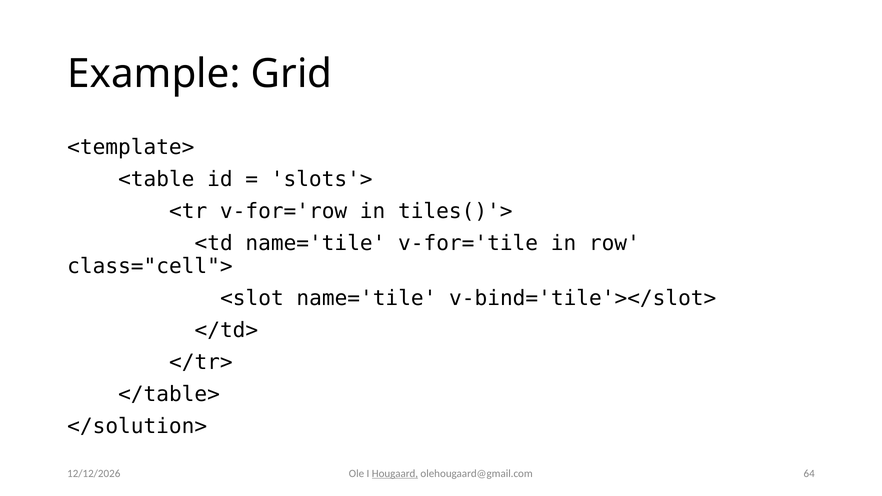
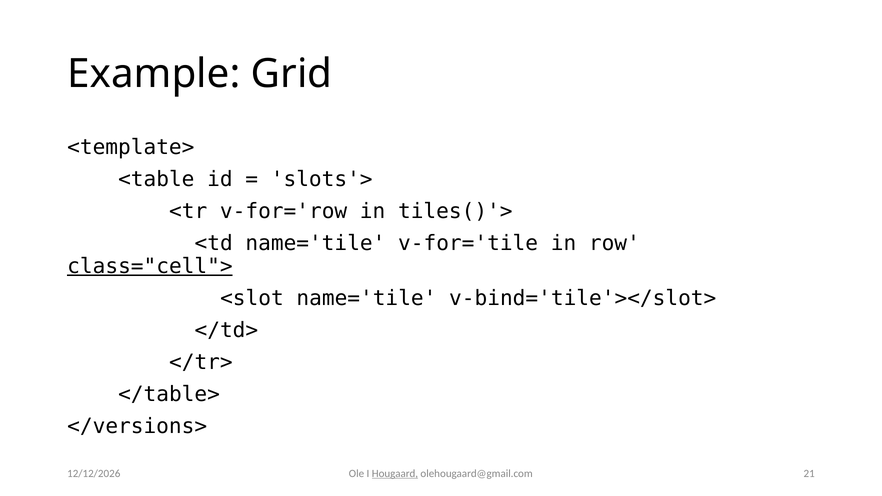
class="cell"> underline: none -> present
</solution>: </solution> -> </versions>
64: 64 -> 21
